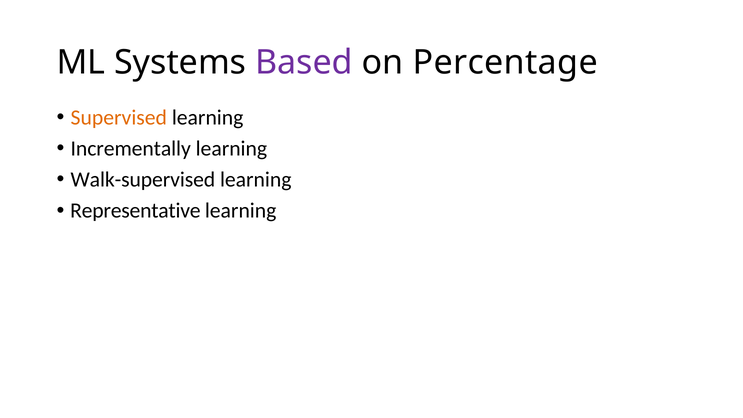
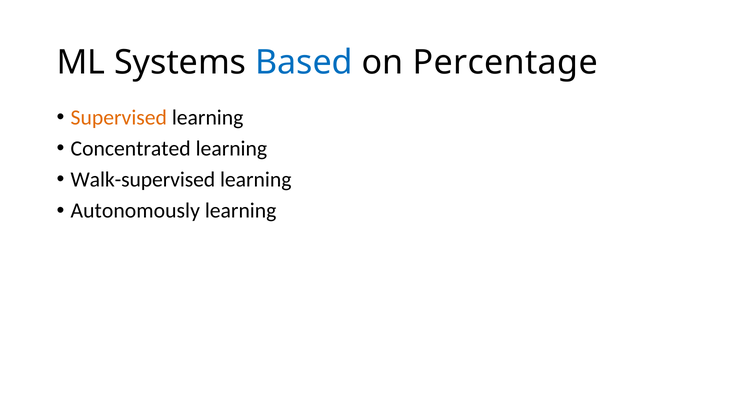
Based colour: purple -> blue
Incrementally: Incrementally -> Concentrated
Representative: Representative -> Autonomously
